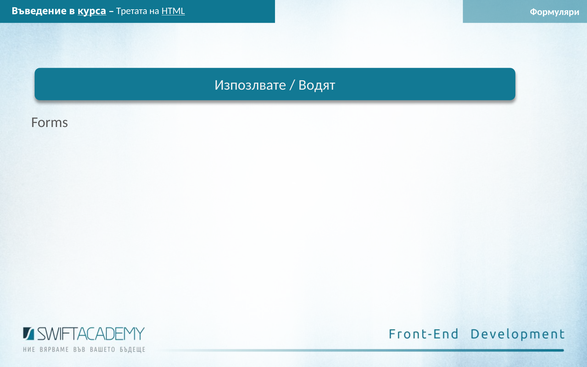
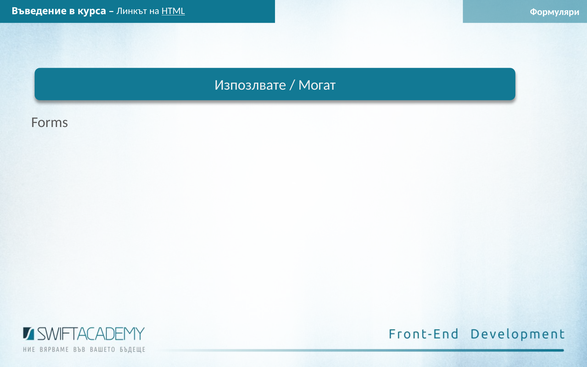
курса underline: present -> none
Третата: Третата -> Линкът
Водят: Водят -> Могат
